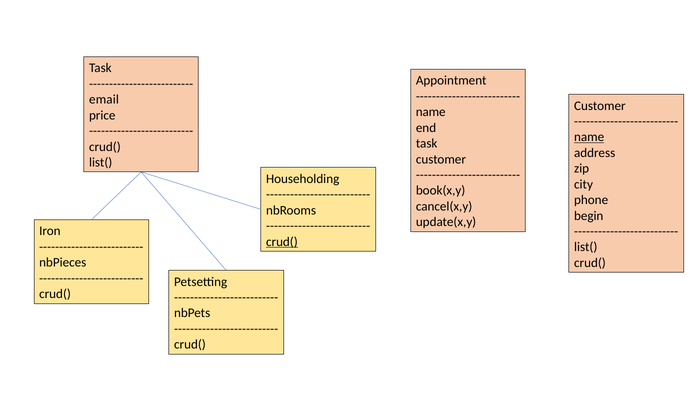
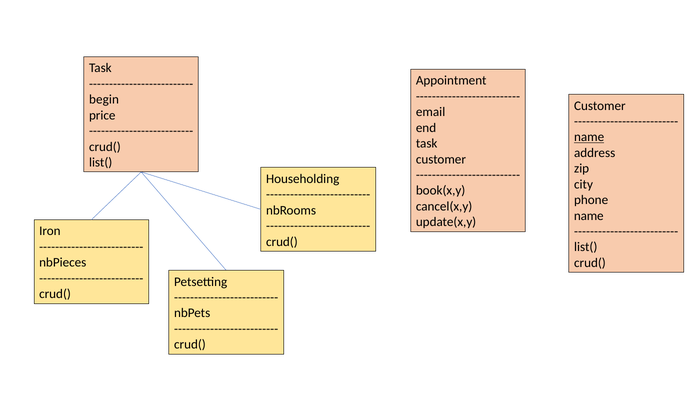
email: email -> begin
name at (431, 112): name -> email
begin at (589, 216): begin -> name
crud( at (282, 242) underline: present -> none
